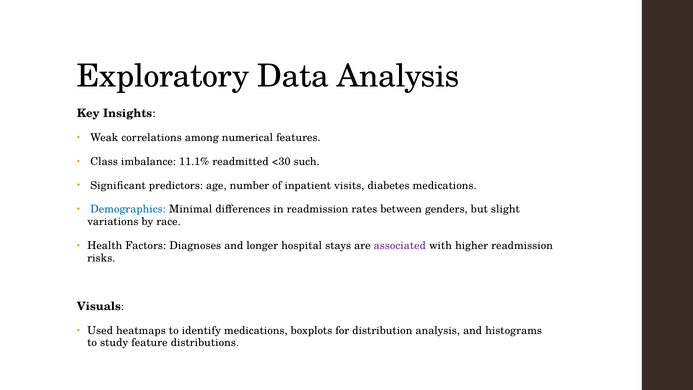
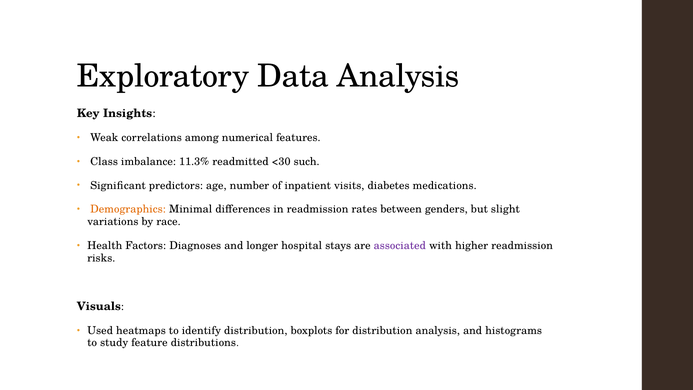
11.1%: 11.1% -> 11.3%
Demographics colour: blue -> orange
identify medications: medications -> distribution
